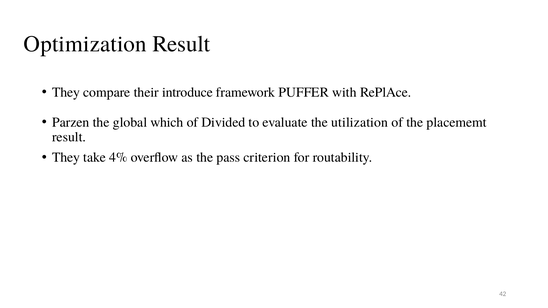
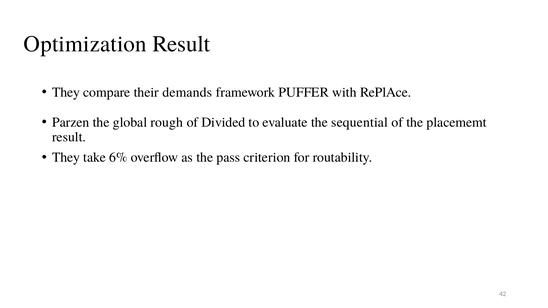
introduce: introduce -> demands
which: which -> rough
utilization: utilization -> sequential
4%: 4% -> 6%
